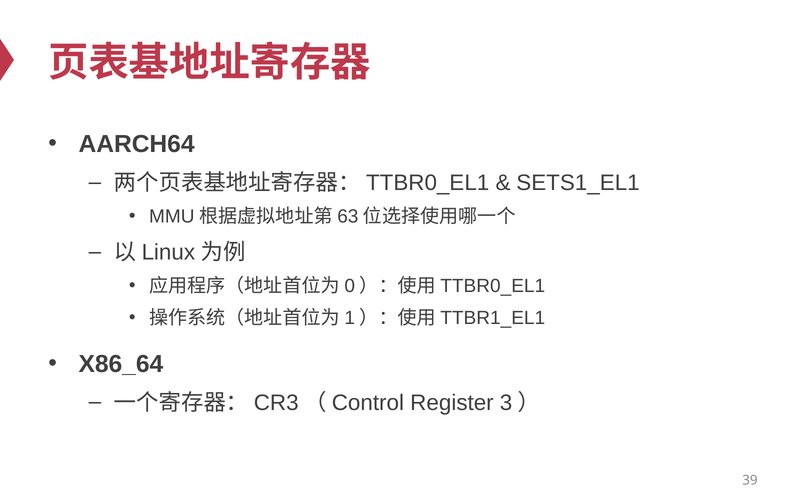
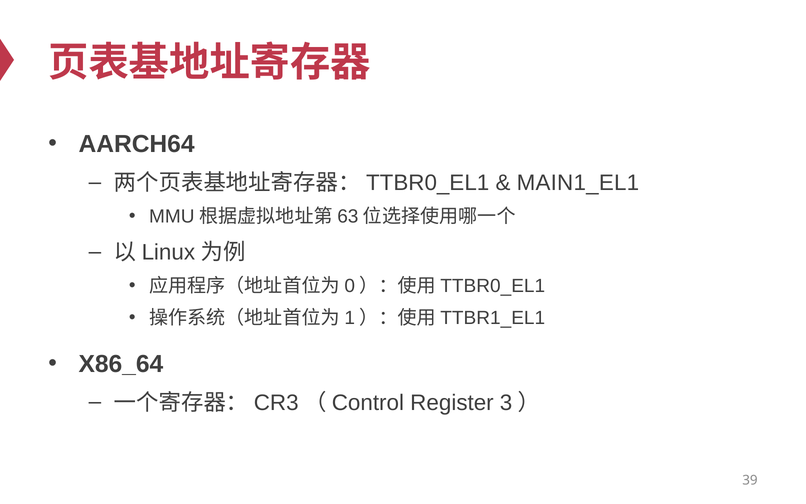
SETS1_EL1: SETS1_EL1 -> MAIN1_EL1
